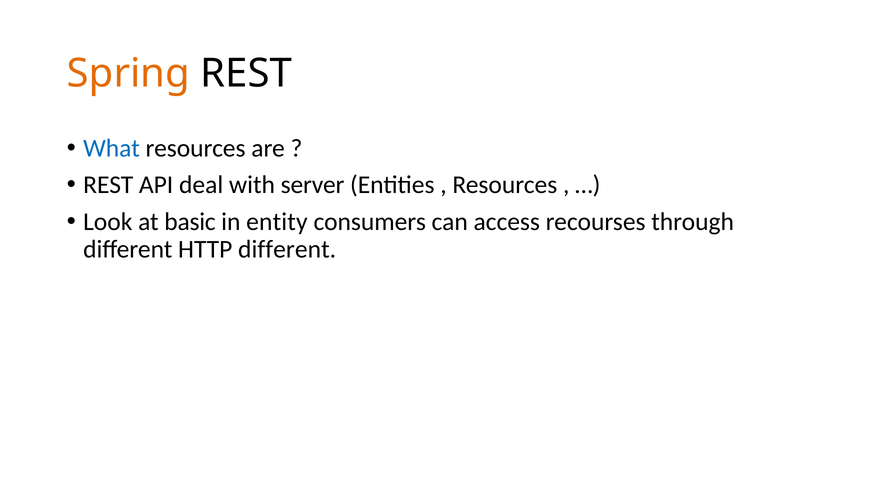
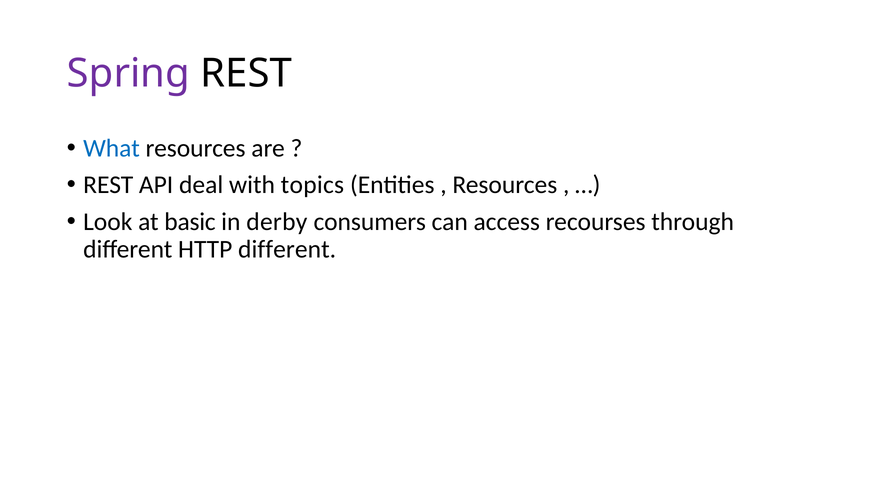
Spring colour: orange -> purple
server: server -> topics
entity: entity -> derby
